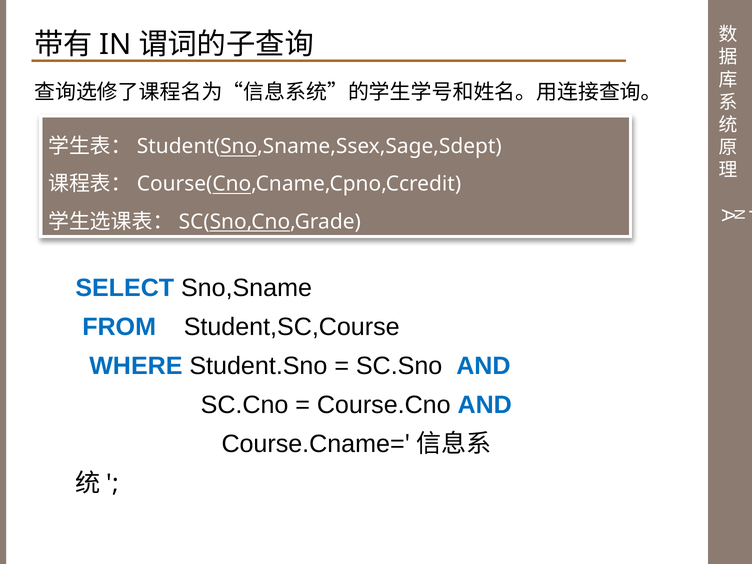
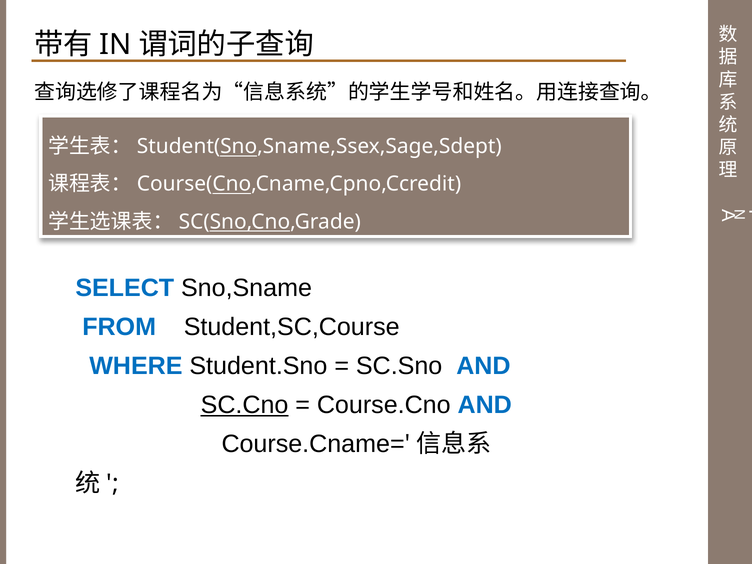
SC.Cno underline: none -> present
